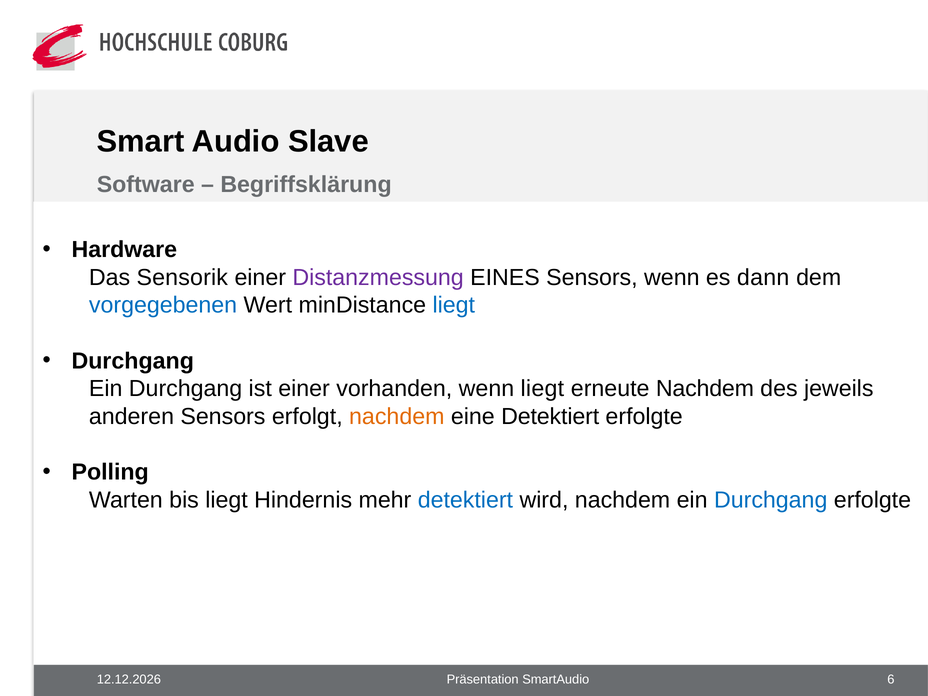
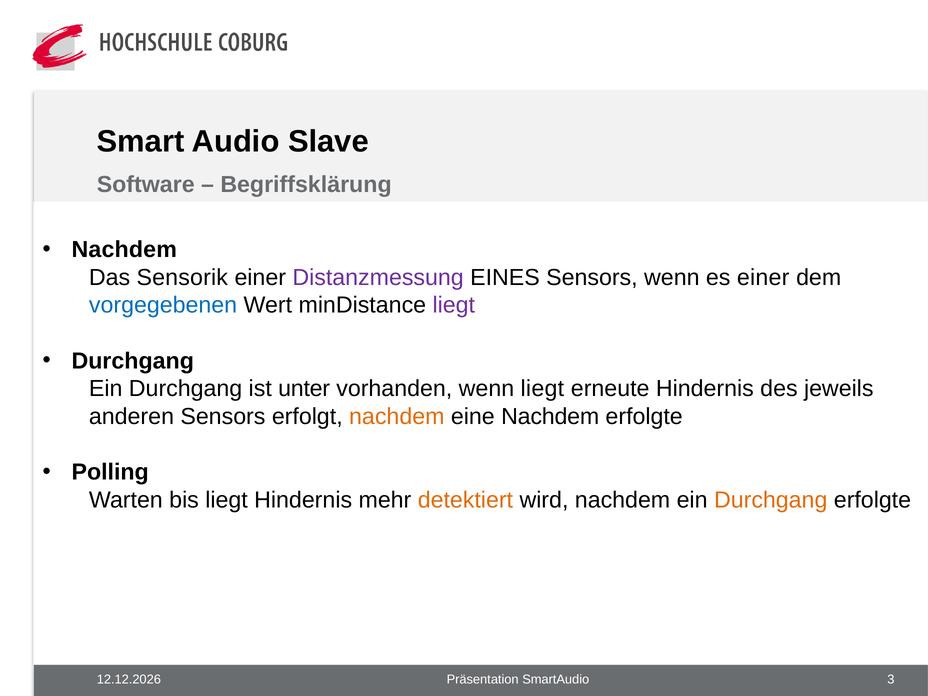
Hardware at (124, 250): Hardware -> Nachdem
es dann: dann -> einer
liegt at (454, 305) colour: blue -> purple
ist einer: einer -> unter
erneute Nachdem: Nachdem -> Hindernis
eine Detektiert: Detektiert -> Nachdem
detektiert at (465, 500) colour: blue -> orange
Durchgang at (771, 500) colour: blue -> orange
6: 6 -> 3
